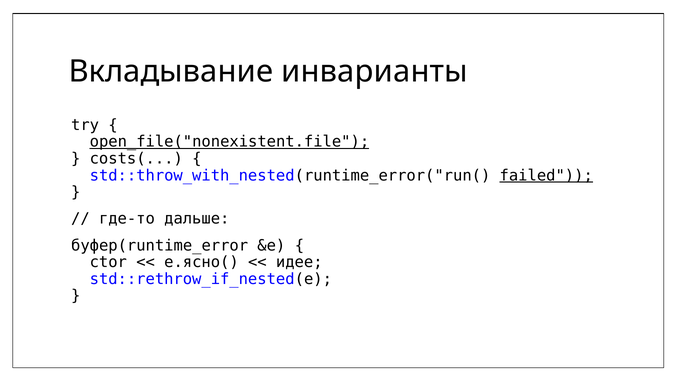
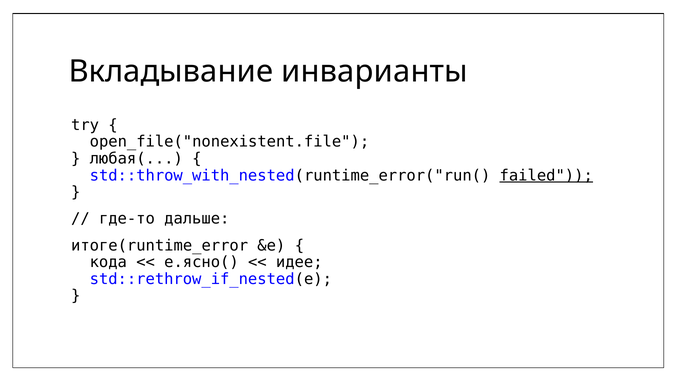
open_file("nonexistent.file underline: present -> none
costs(: costs( -> любая(
буфер(runtime_error: буфер(runtime_error -> итоге(runtime_error
ctor: ctor -> кода
